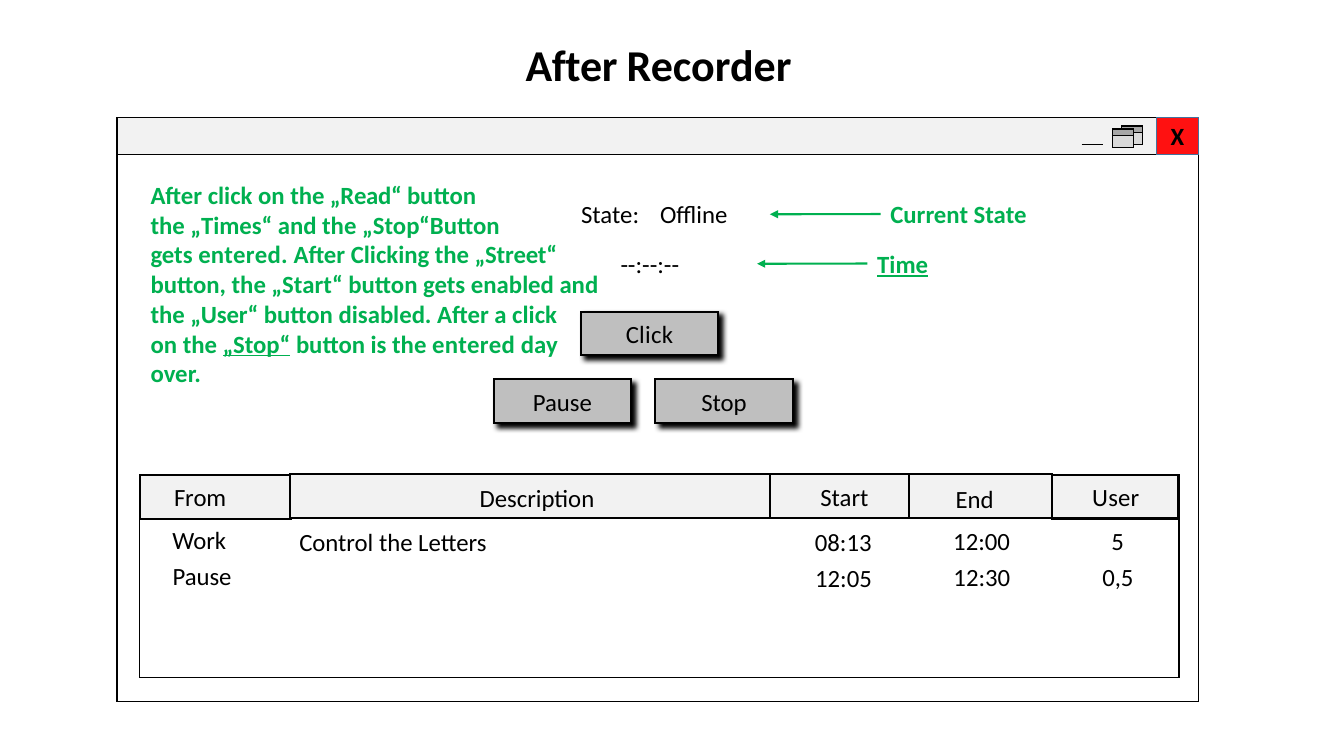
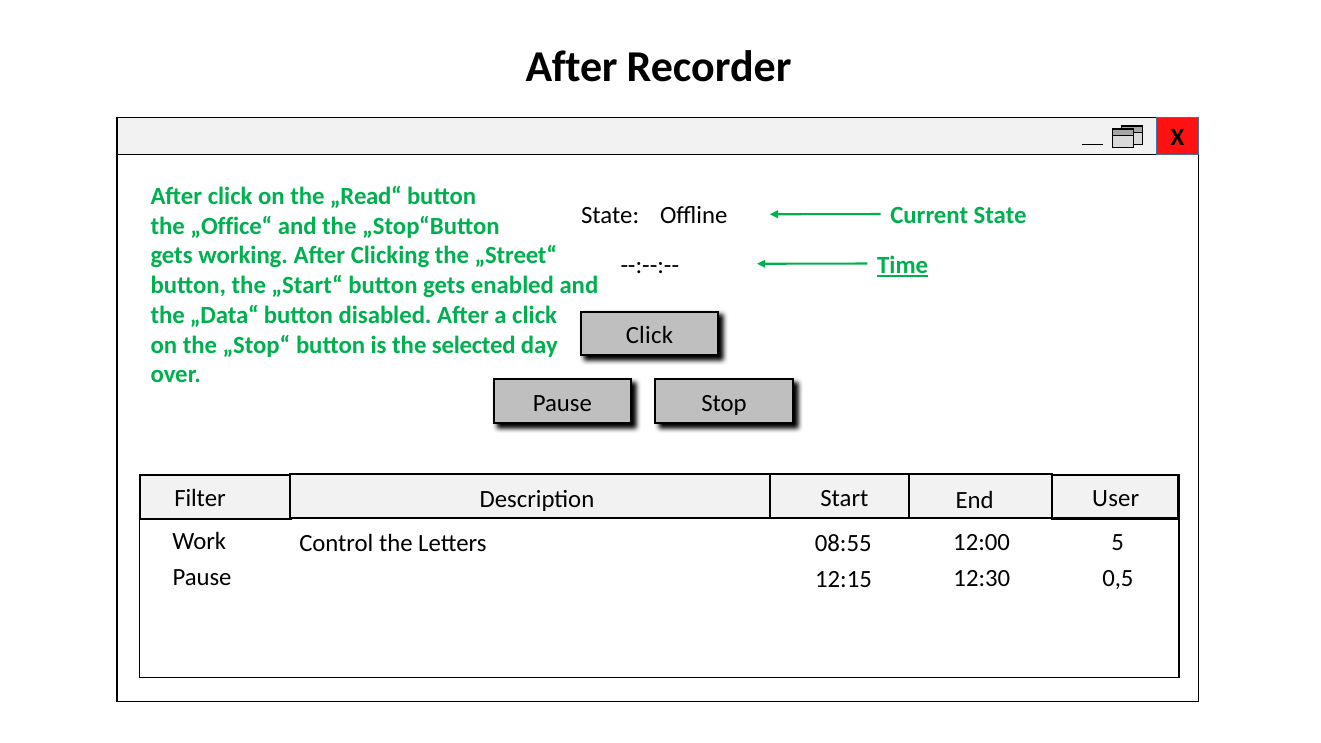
„Times“: „Times“ -> „Office“
gets entered: entered -> working
„User“: „User“ -> „Data“
„Stop“ underline: present -> none
the entered: entered -> selected
From: From -> Filter
08:13: 08:13 -> 08:55
12:05: 12:05 -> 12:15
